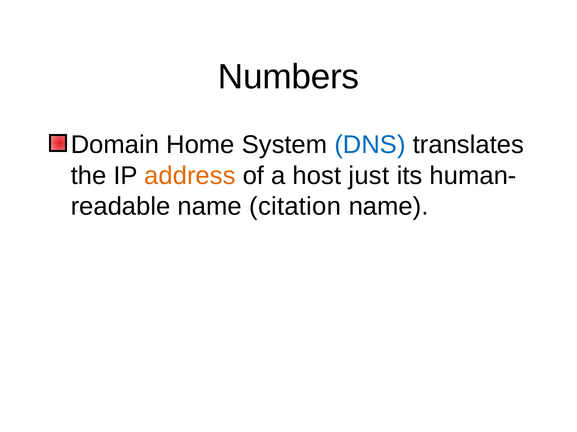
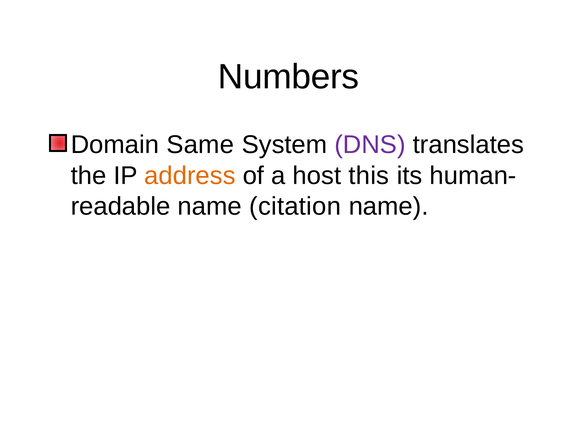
Home: Home -> Same
DNS colour: blue -> purple
just: just -> this
